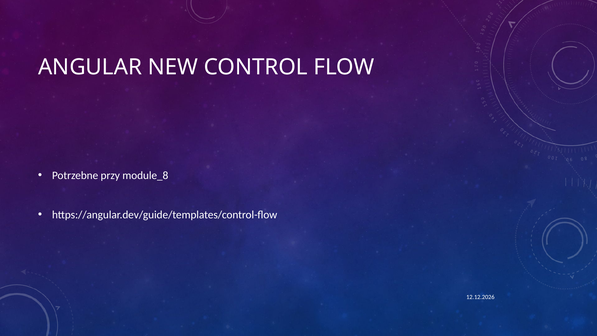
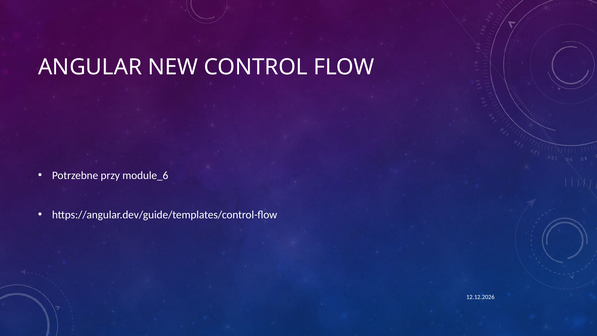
module_8: module_8 -> module_6
